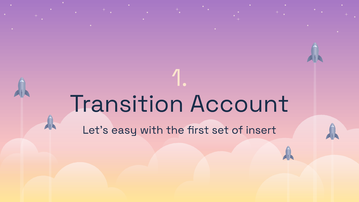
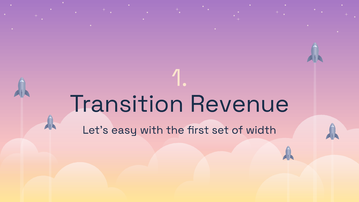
Account: Account -> Revenue
insert: insert -> width
